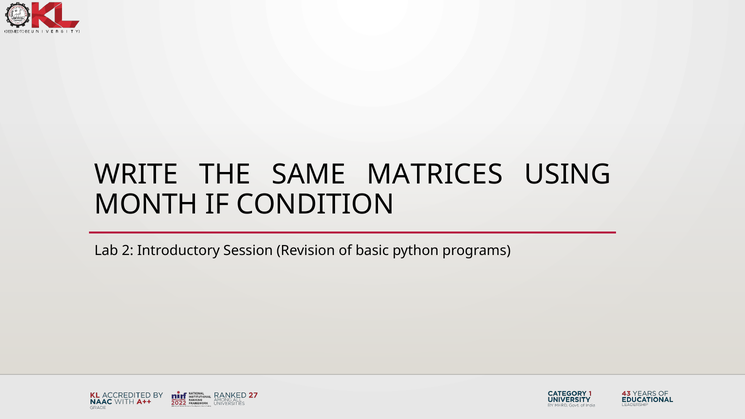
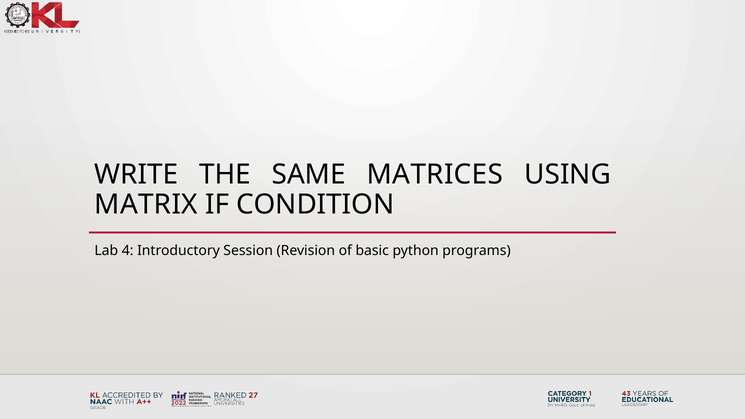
MONTH: MONTH -> MATRIX
2: 2 -> 4
